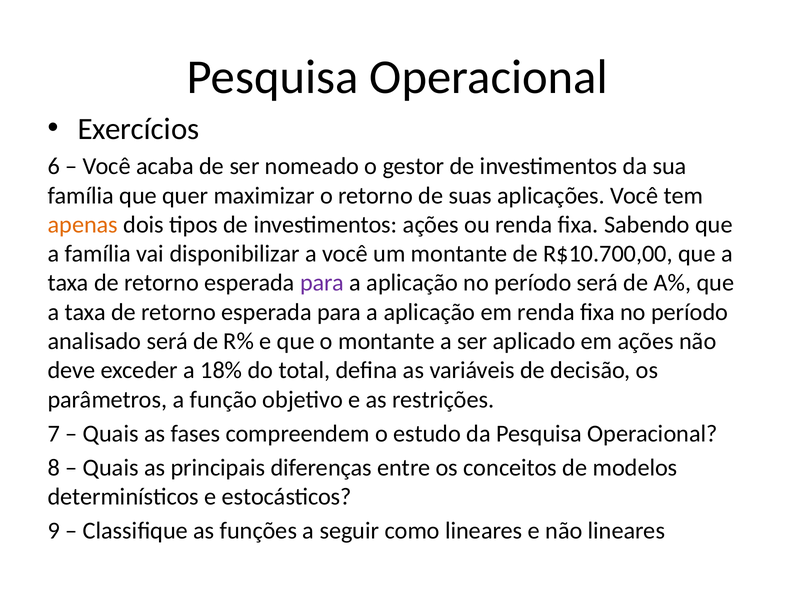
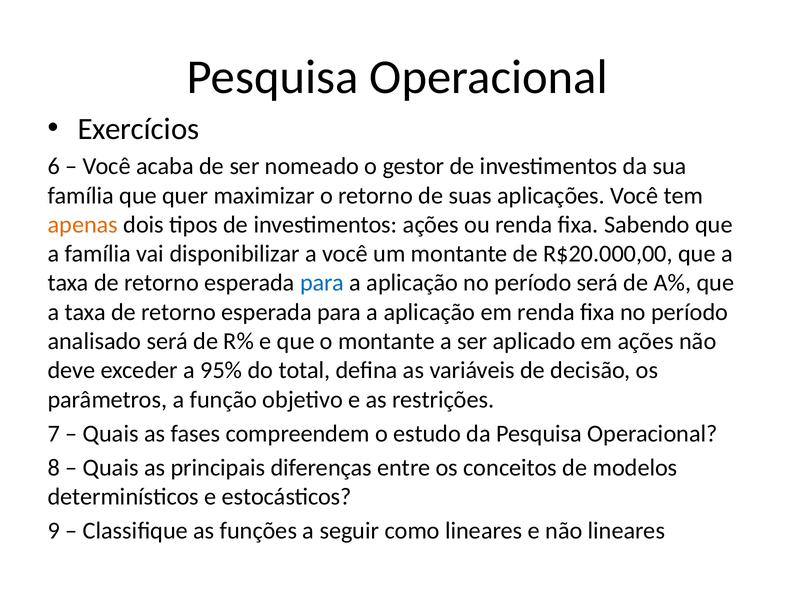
R$10.700,00: R$10.700,00 -> R$20.000,00
para at (322, 283) colour: purple -> blue
18%: 18% -> 95%
